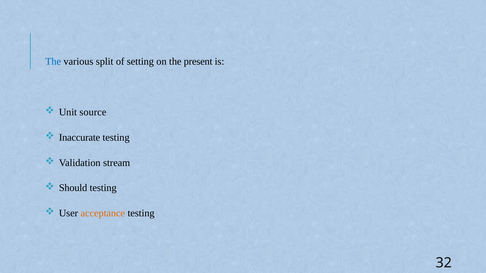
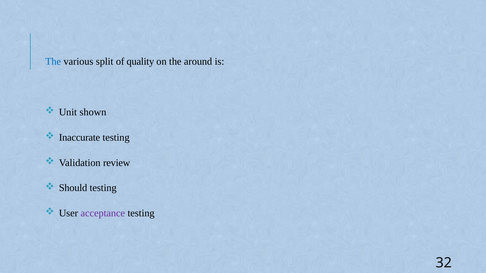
setting: setting -> quality
present: present -> around
source: source -> shown
stream: stream -> review
acceptance colour: orange -> purple
